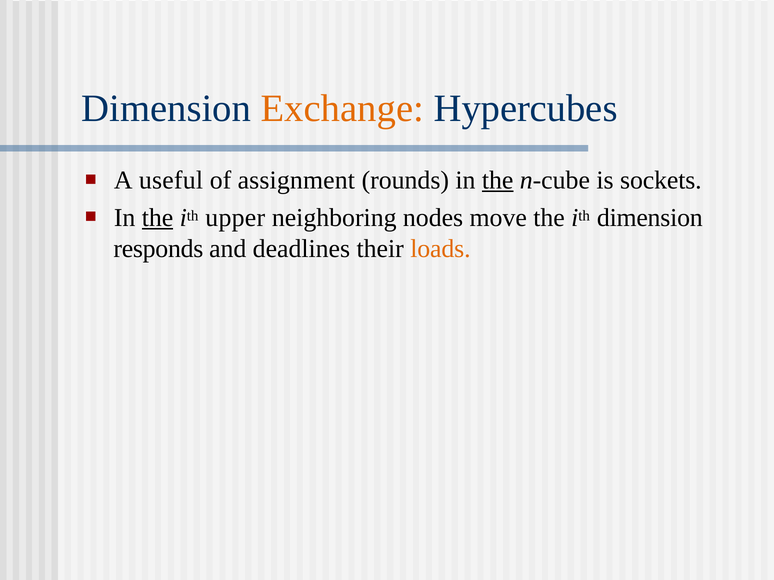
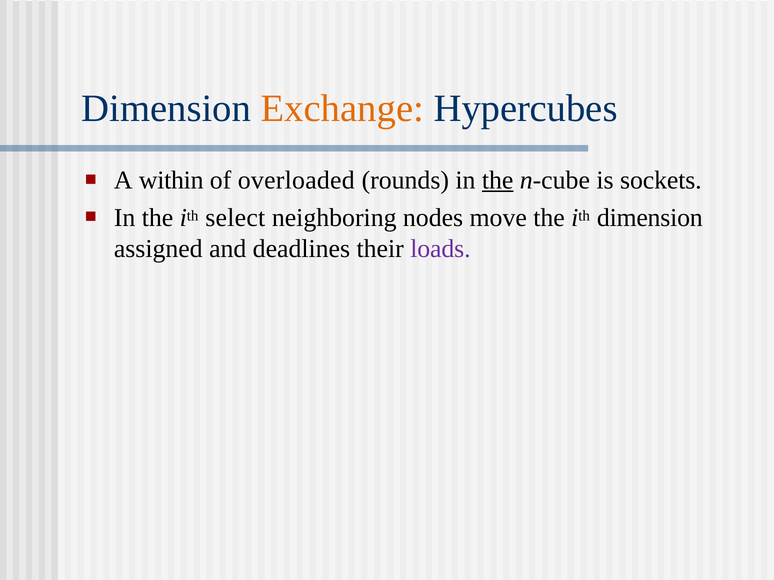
useful: useful -> within
assignment: assignment -> overloaded
the at (158, 218) underline: present -> none
upper: upper -> select
responds: responds -> assigned
loads colour: orange -> purple
